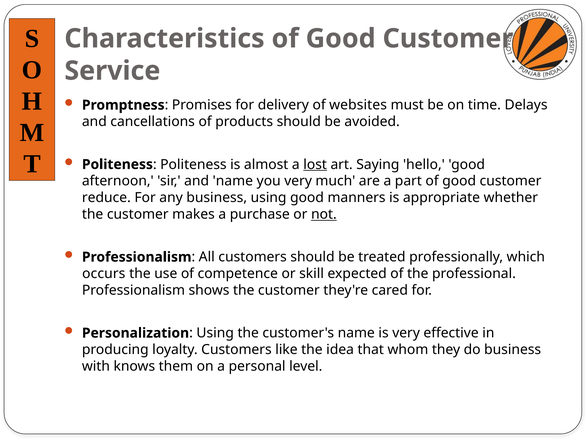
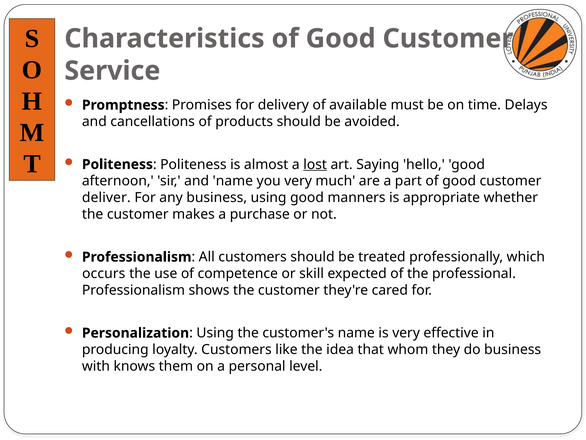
websites: websites -> available
reduce: reduce -> deliver
not underline: present -> none
